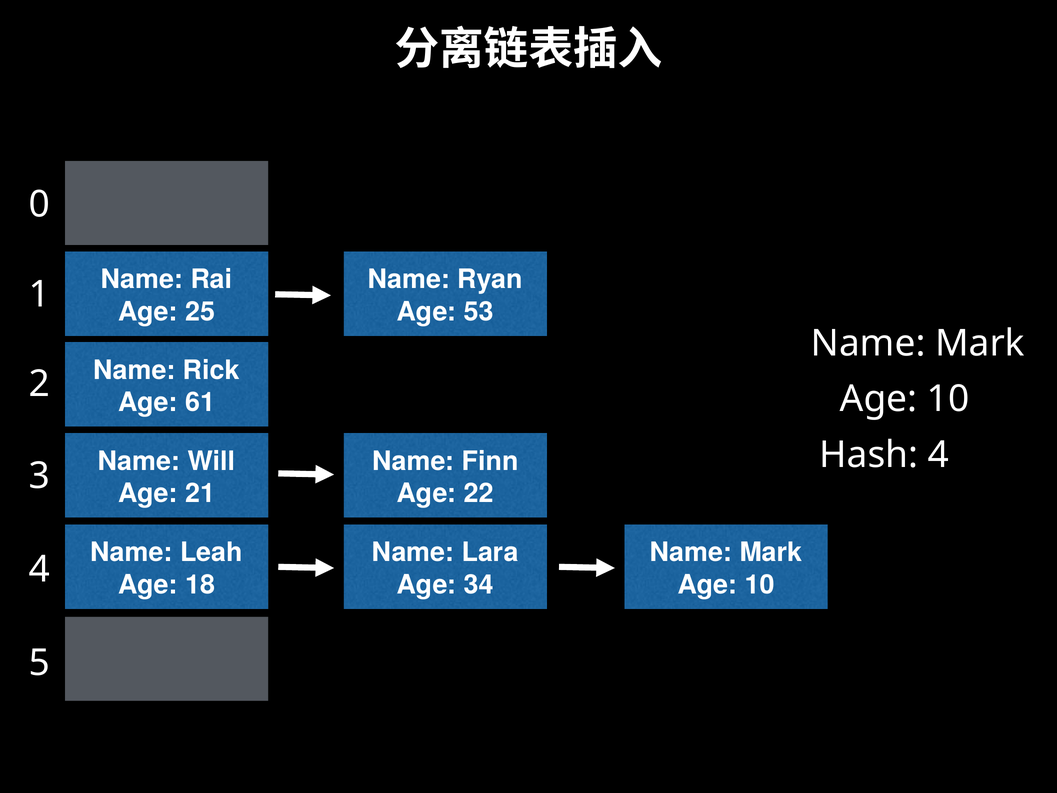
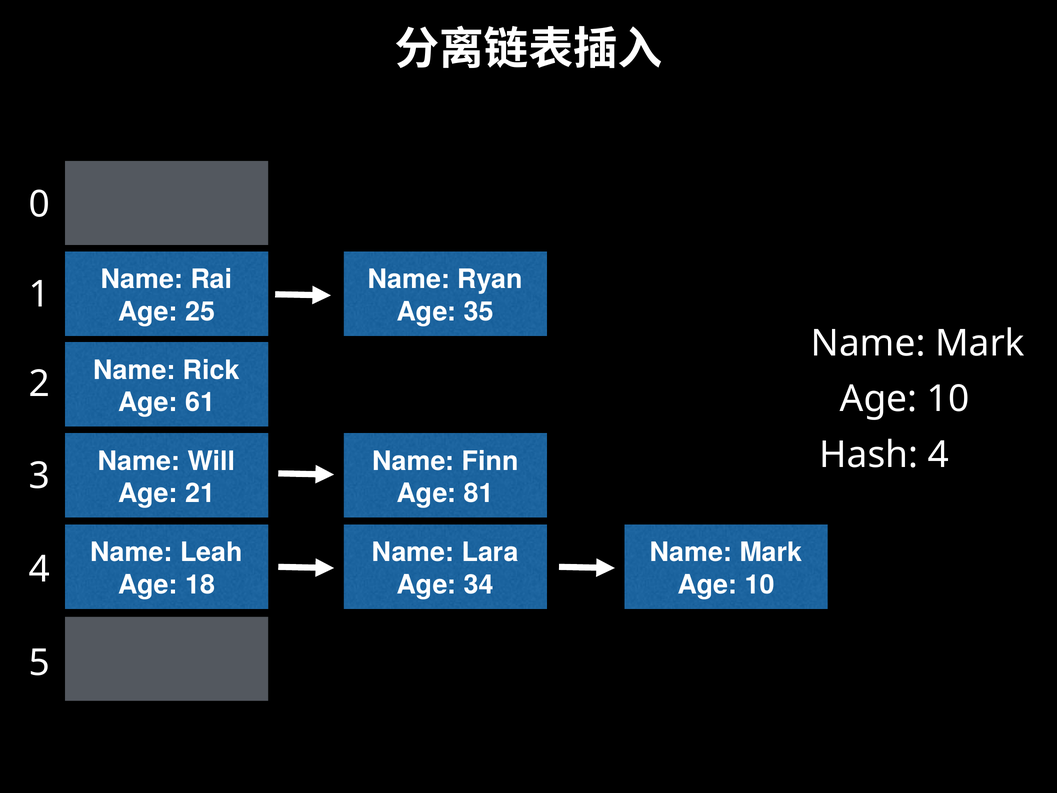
53: 53 -> 35
22: 22 -> 81
